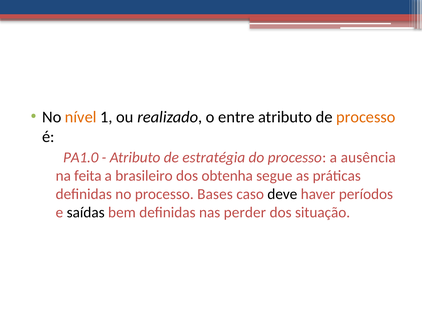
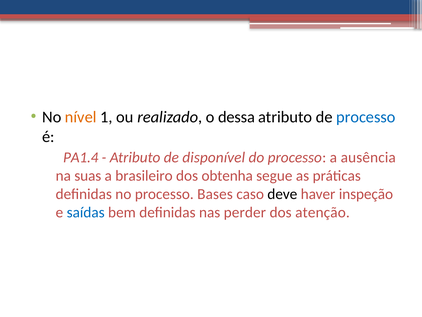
entre: entre -> dessa
processo at (366, 117) colour: orange -> blue
PA1.0: PA1.0 -> PA1.4
estratégia: estratégia -> disponível
feita: feita -> suas
períodos: períodos -> inspeção
saídas colour: black -> blue
situação: situação -> atenção
